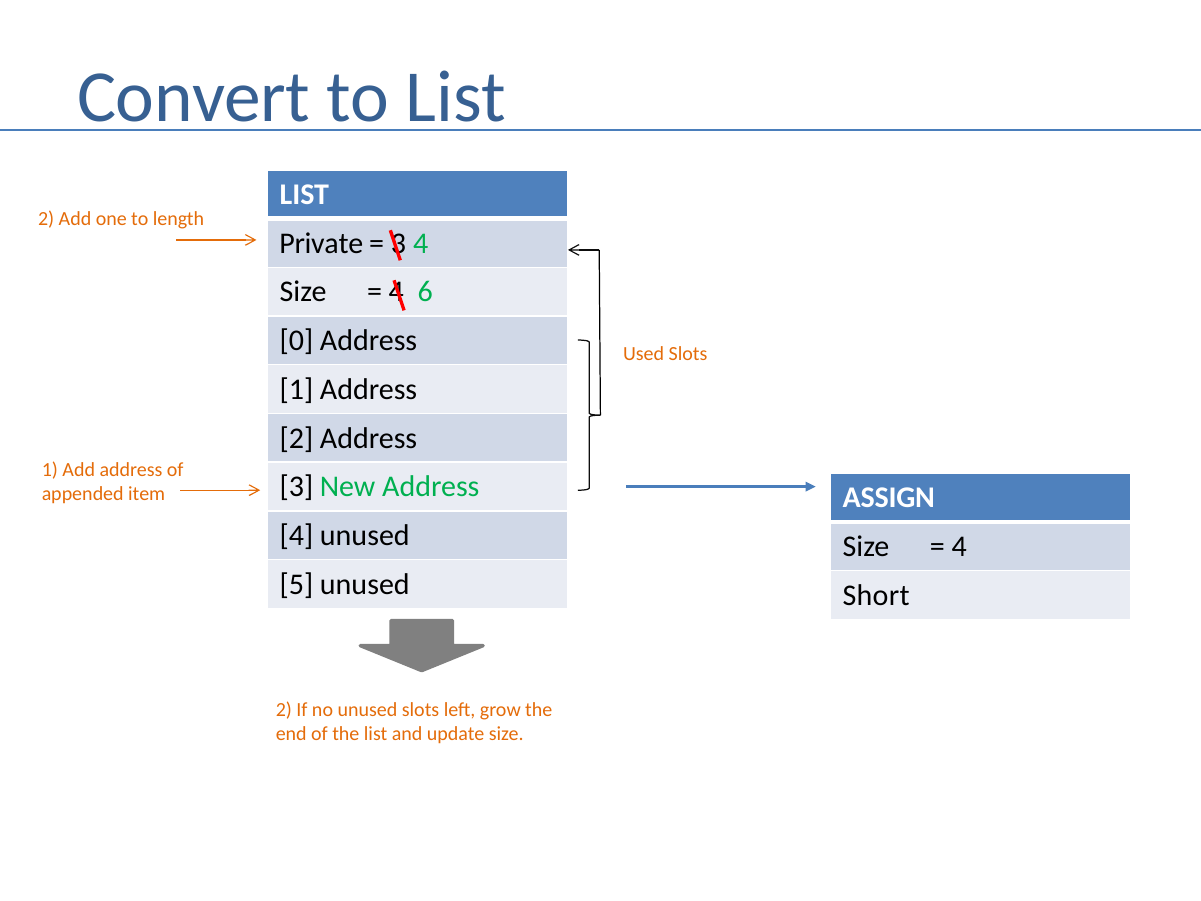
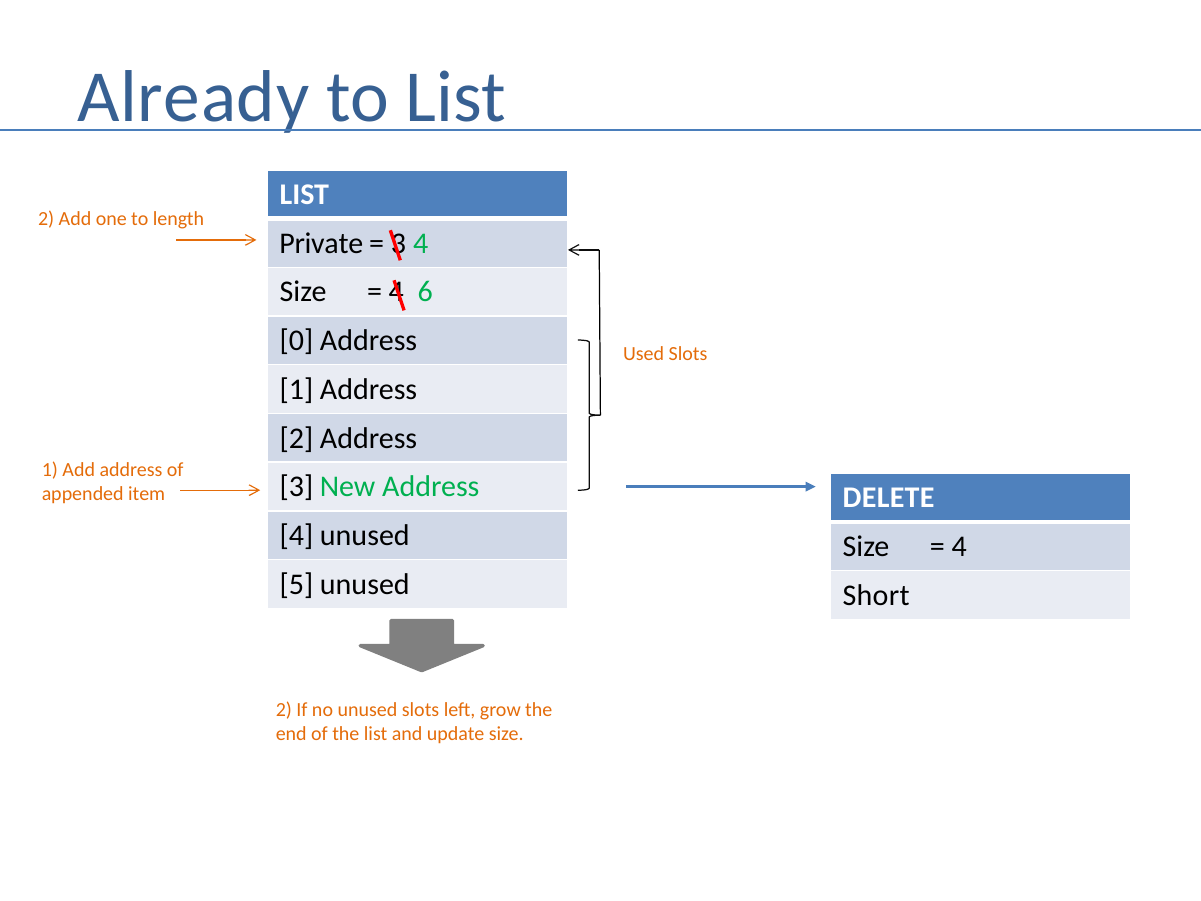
Convert: Convert -> Already
ASSIGN: ASSIGN -> DELETE
